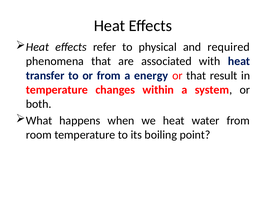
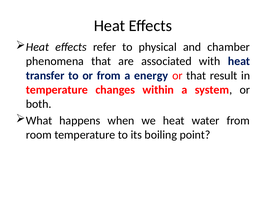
required: required -> chamber
